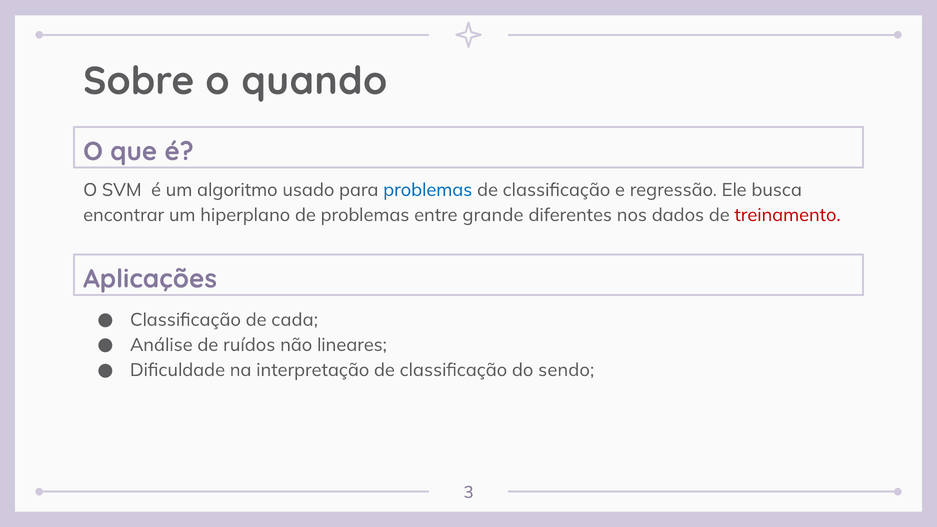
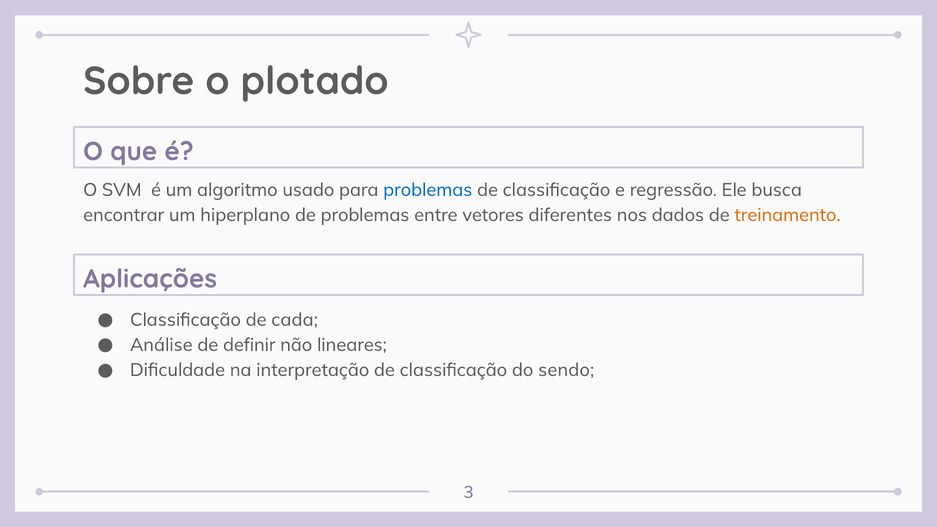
quando: quando -> plotado
grande: grande -> vetores
treinamento colour: red -> orange
ruídos: ruídos -> definir
